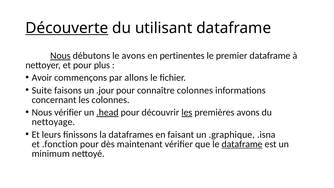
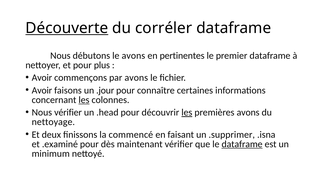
utilisant: utilisant -> corréler
Nous at (60, 56) underline: present -> none
par allons: allons -> avons
Suite at (42, 90): Suite -> Avoir
connaître colonnes: colonnes -> certaines
les at (84, 100) underline: none -> present
.head underline: present -> none
leurs: leurs -> deux
dataframes: dataframes -> commencé
.graphique: .graphique -> .supprimer
.fonction: .fonction -> .examiné
